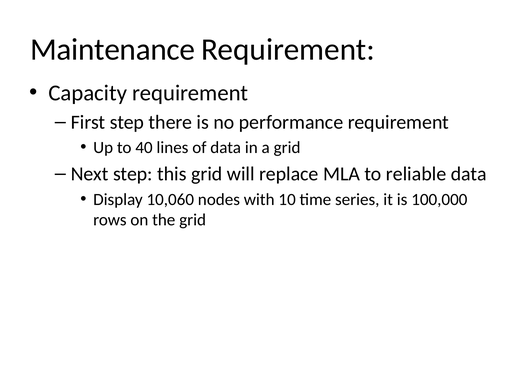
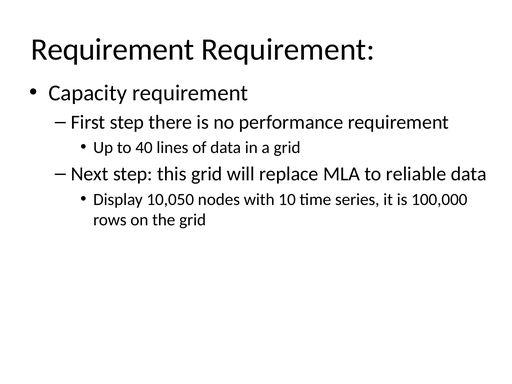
Maintenance at (113, 50): Maintenance -> Requirement
10,060: 10,060 -> 10,050
